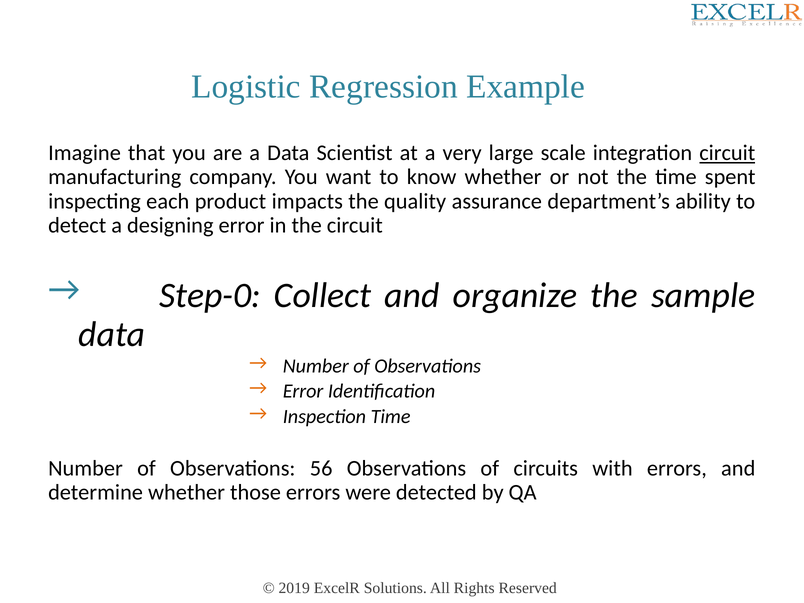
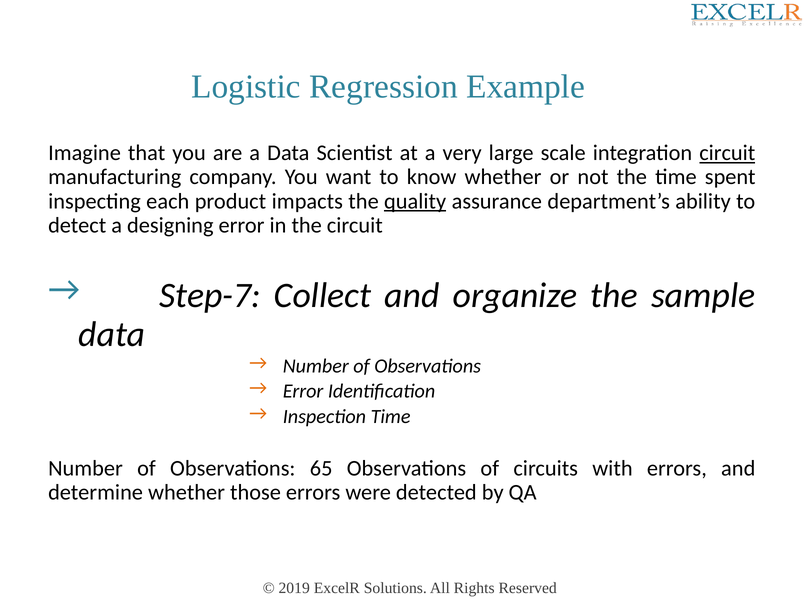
quality underline: none -> present
Step-0: Step-0 -> Step-7
56: 56 -> 65
